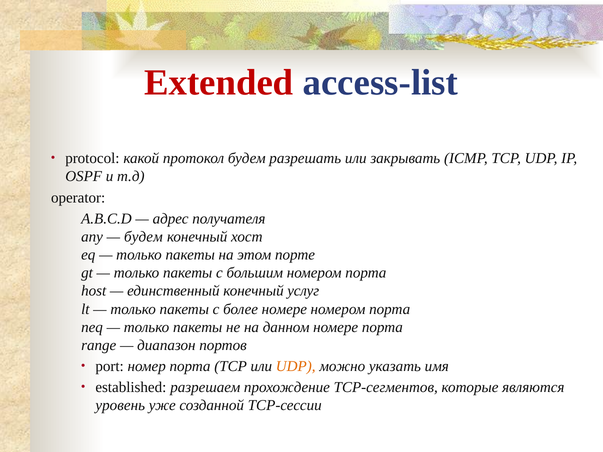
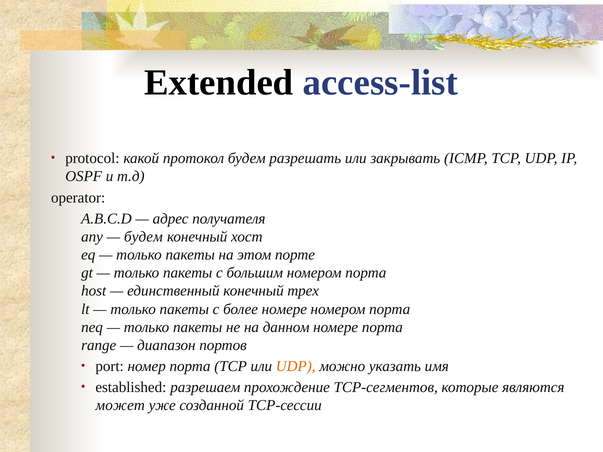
Extended colour: red -> black
услуг: услуг -> трех
уровень: уровень -> может
